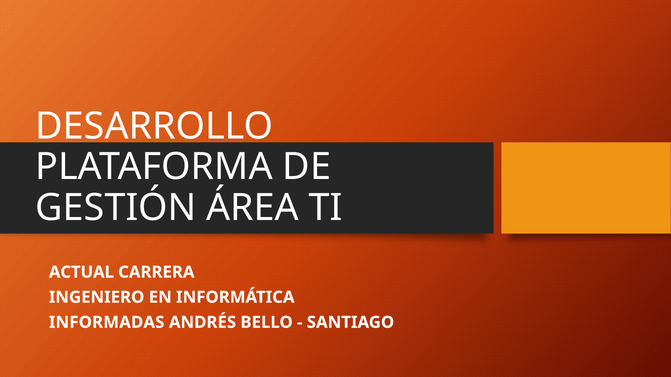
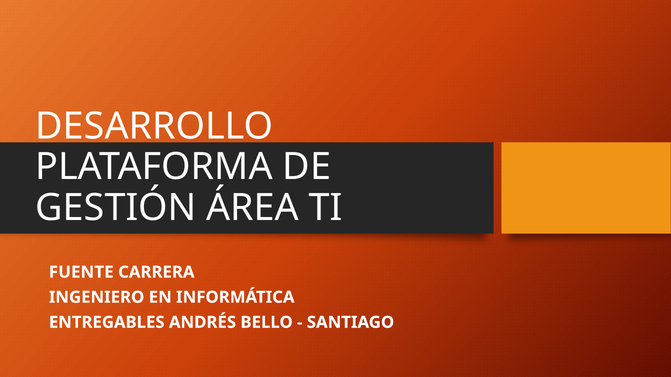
ACTUAL: ACTUAL -> FUENTE
INFORMADAS: INFORMADAS -> ENTREGABLES
